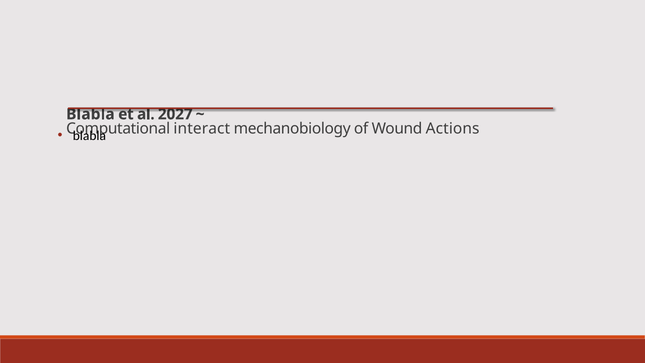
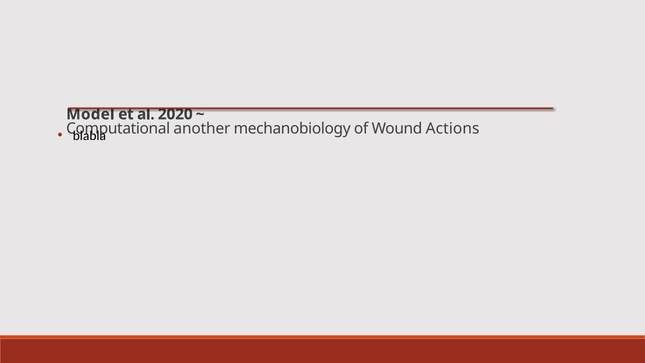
Blabla at (90, 114): Blabla -> Model
2027: 2027 -> 2020
interact: interact -> another
